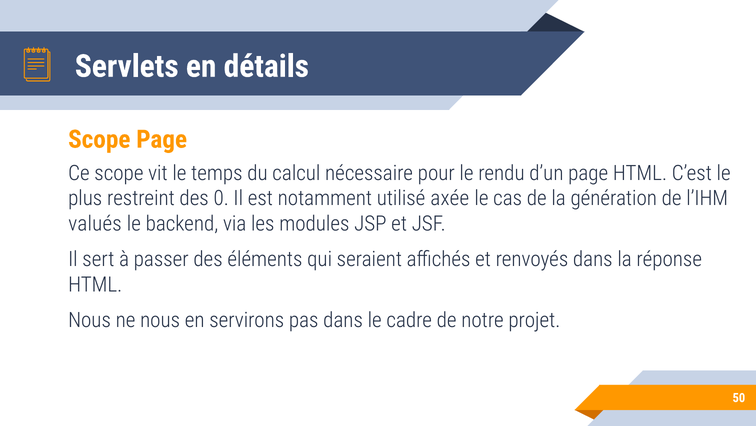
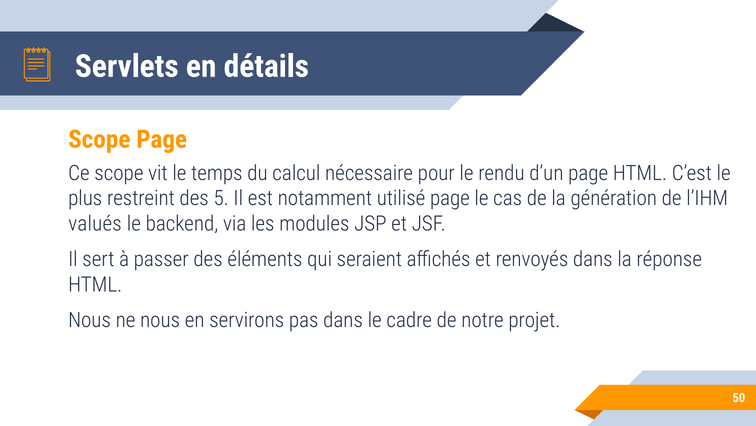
0: 0 -> 5
utilisé axée: axée -> page
